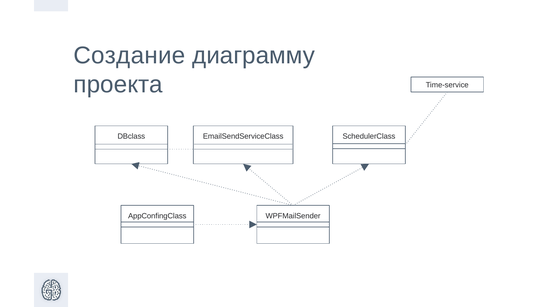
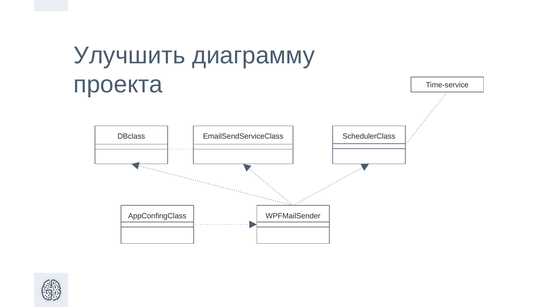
Создание: Создание -> Улучшить
